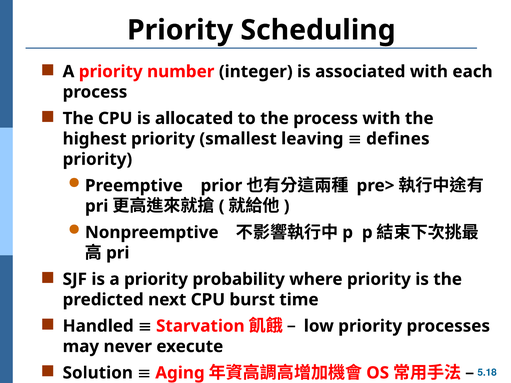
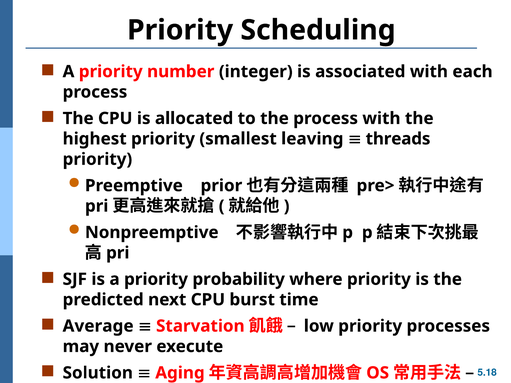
defines: defines -> threads
Handled: Handled -> Average
